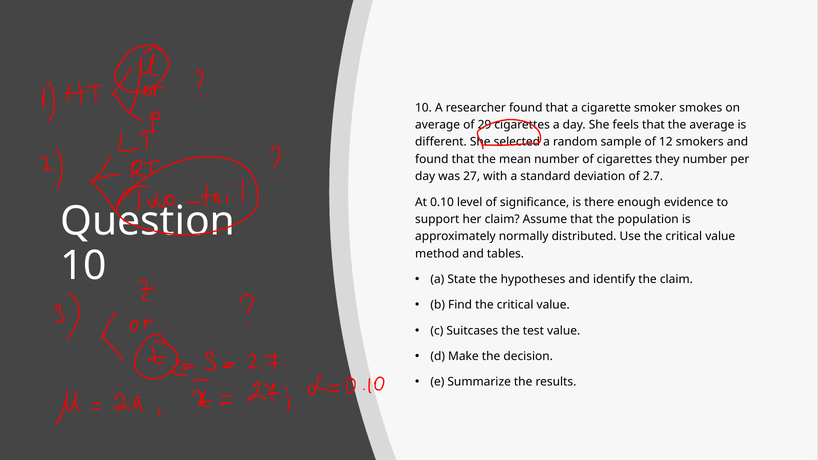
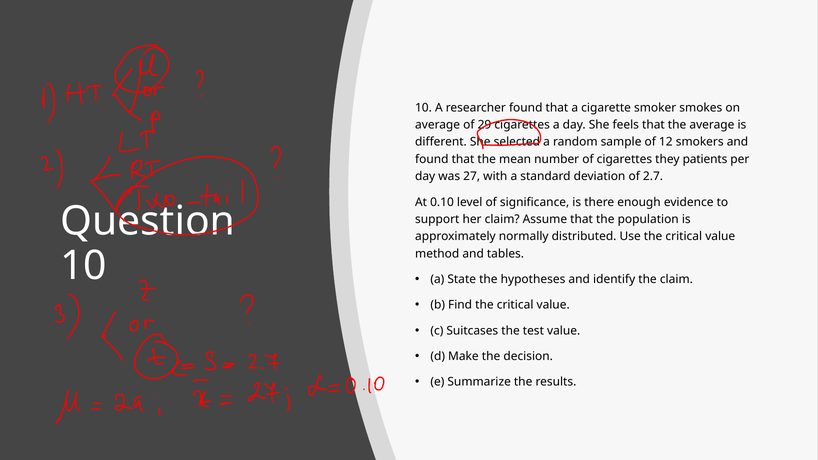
they number: number -> patients
